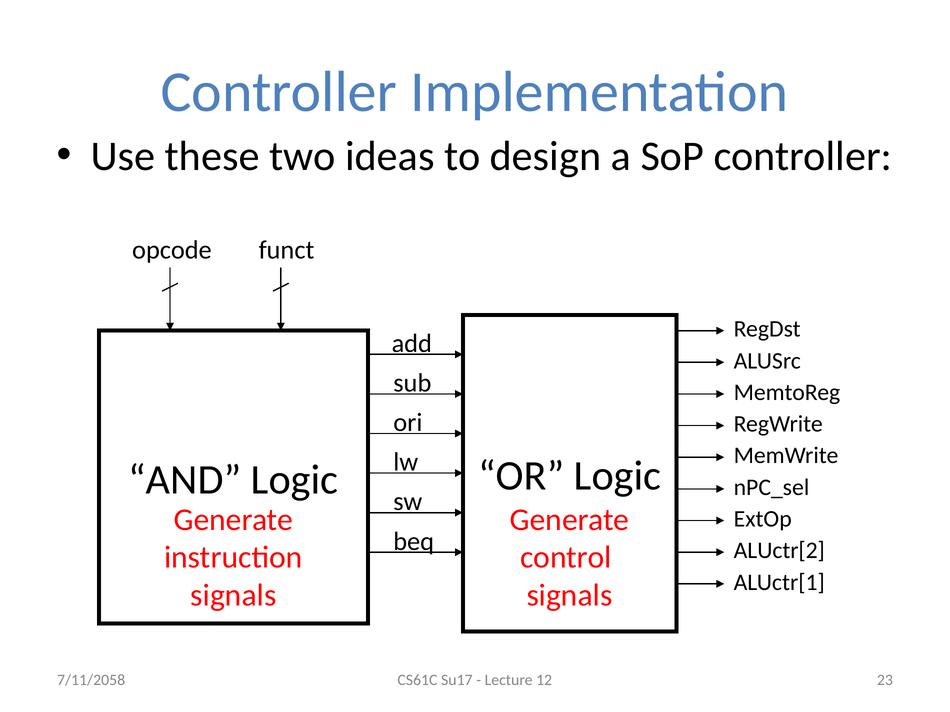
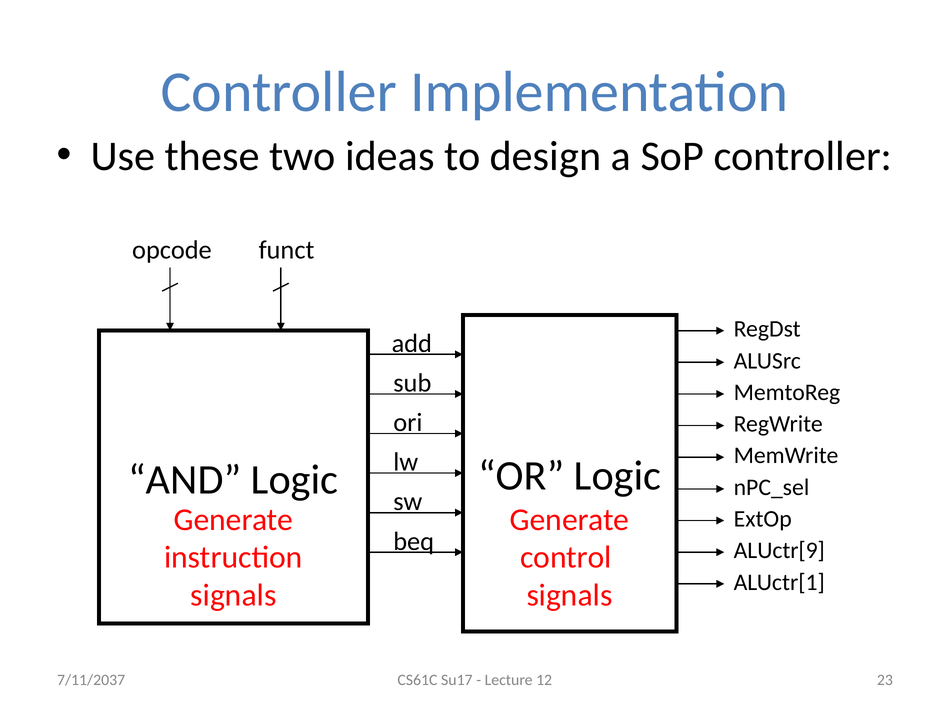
ALUctr[2: ALUctr[2 -> ALUctr[9
7/11/2058: 7/11/2058 -> 7/11/2037
